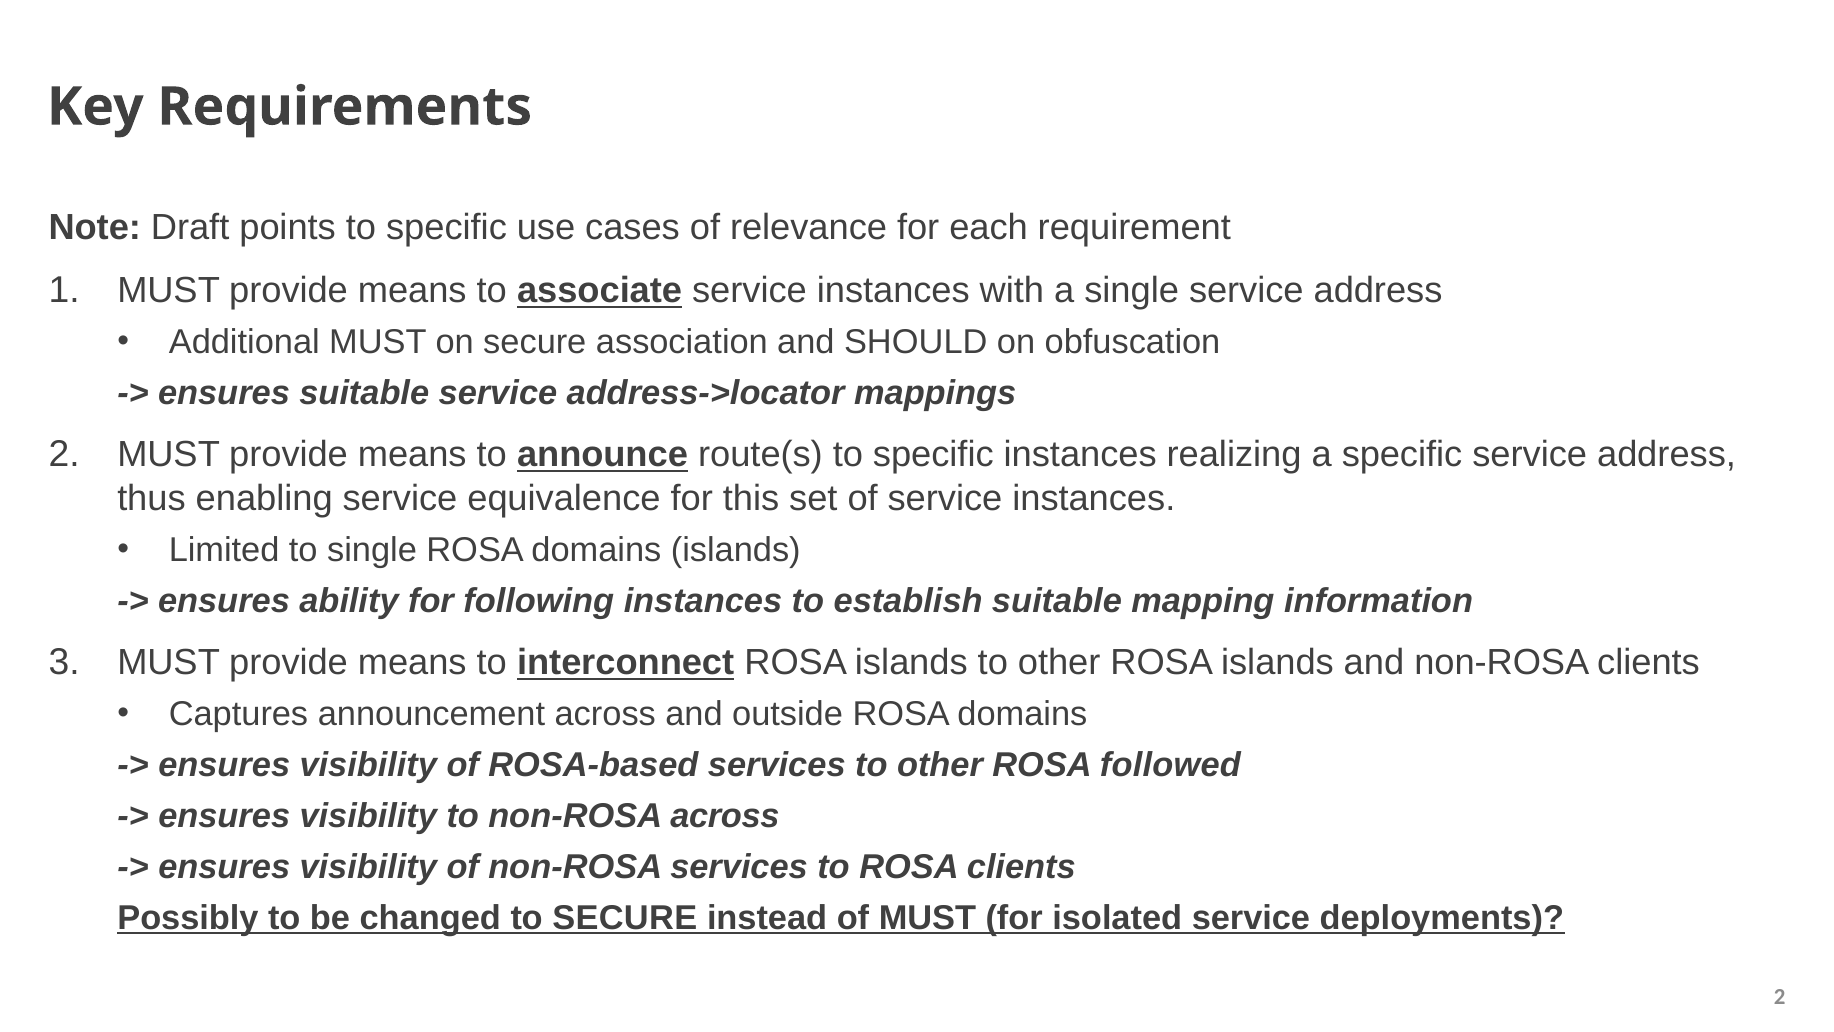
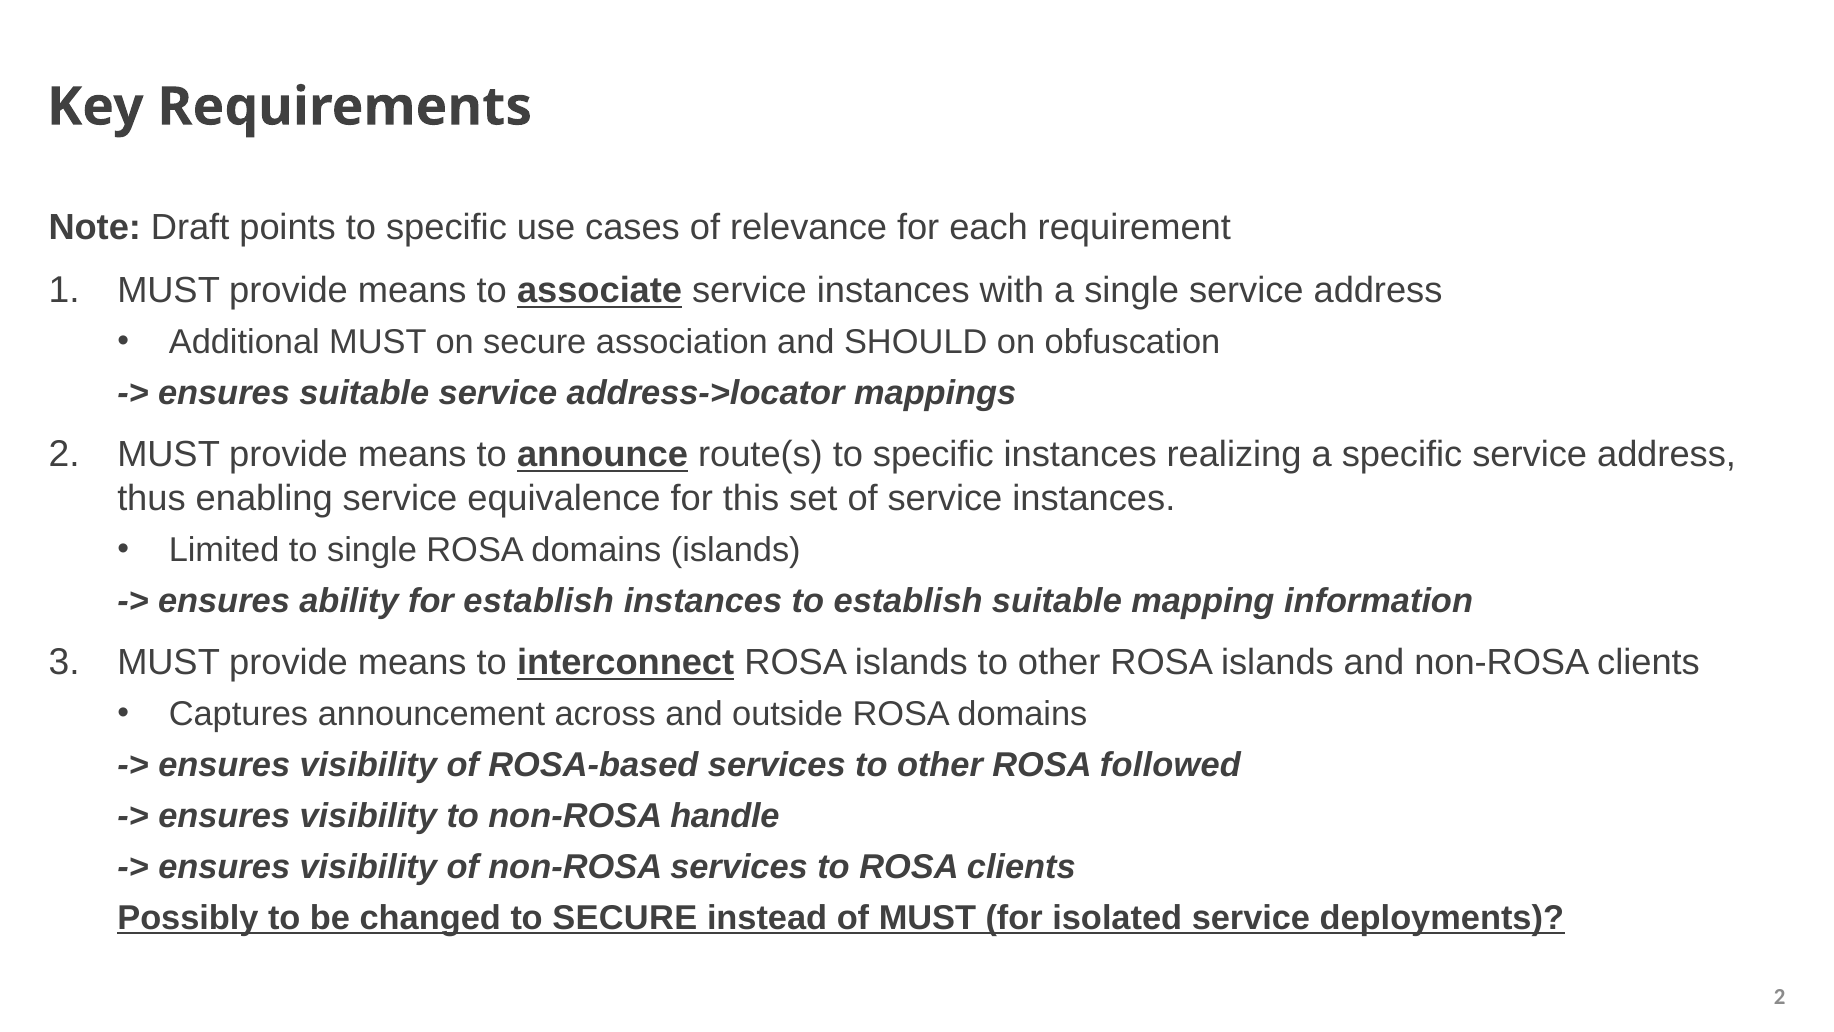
for following: following -> establish
non-ROSA across: across -> handle
